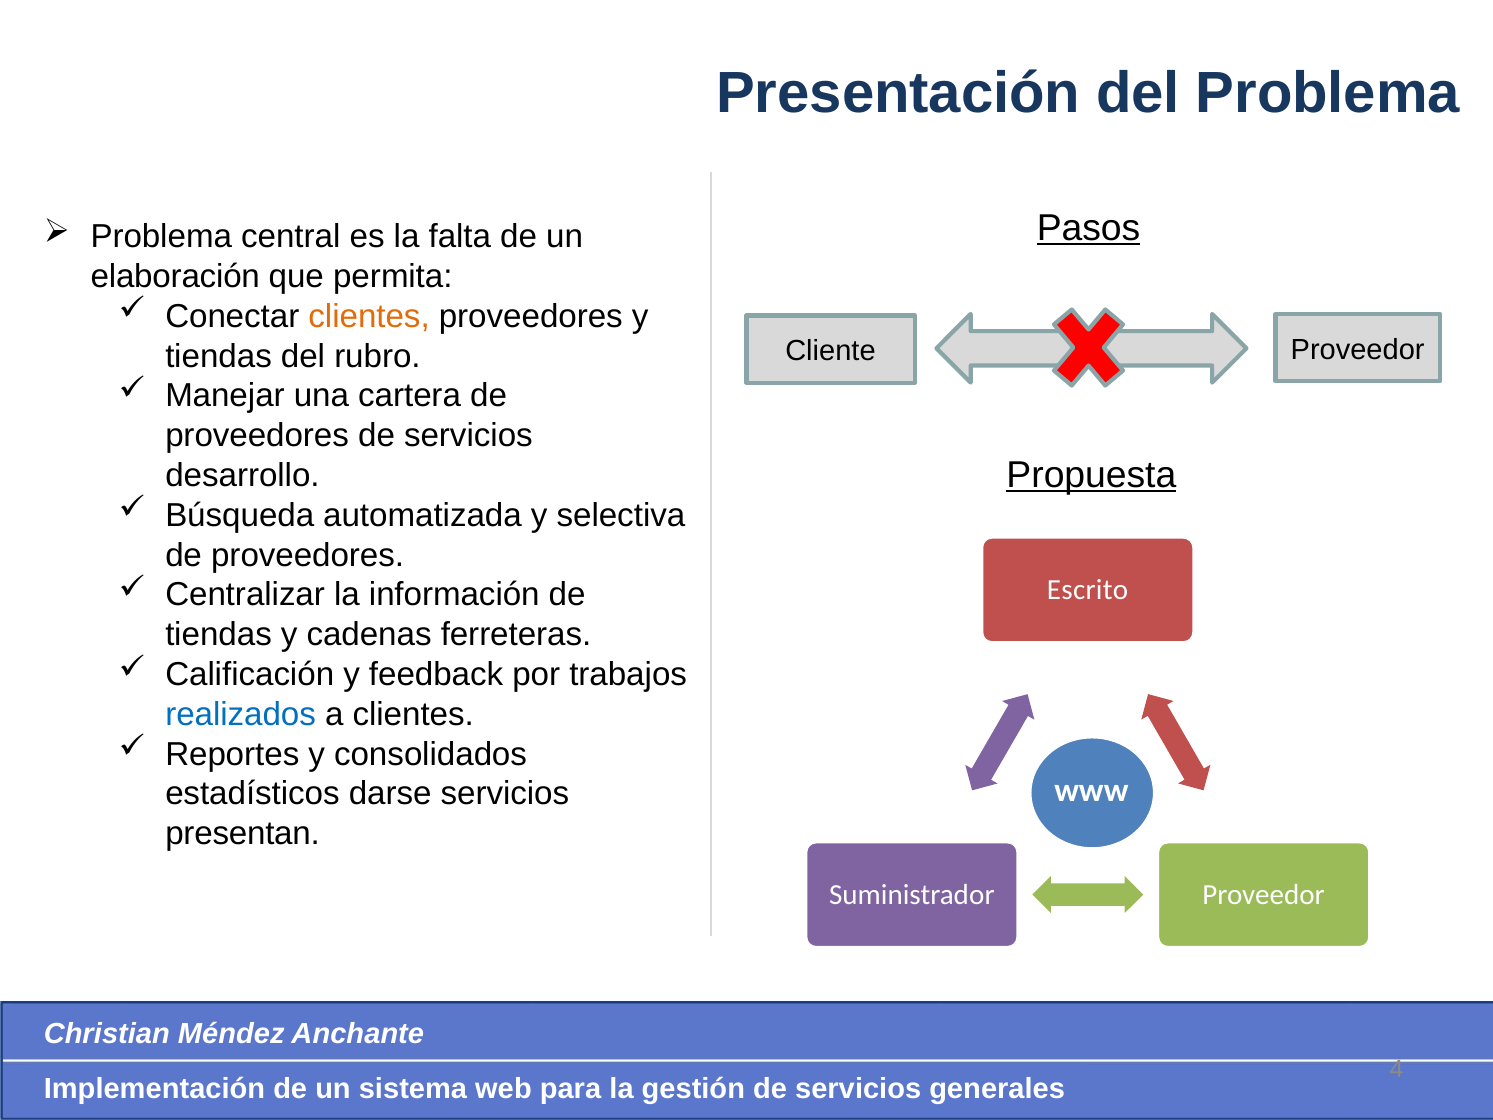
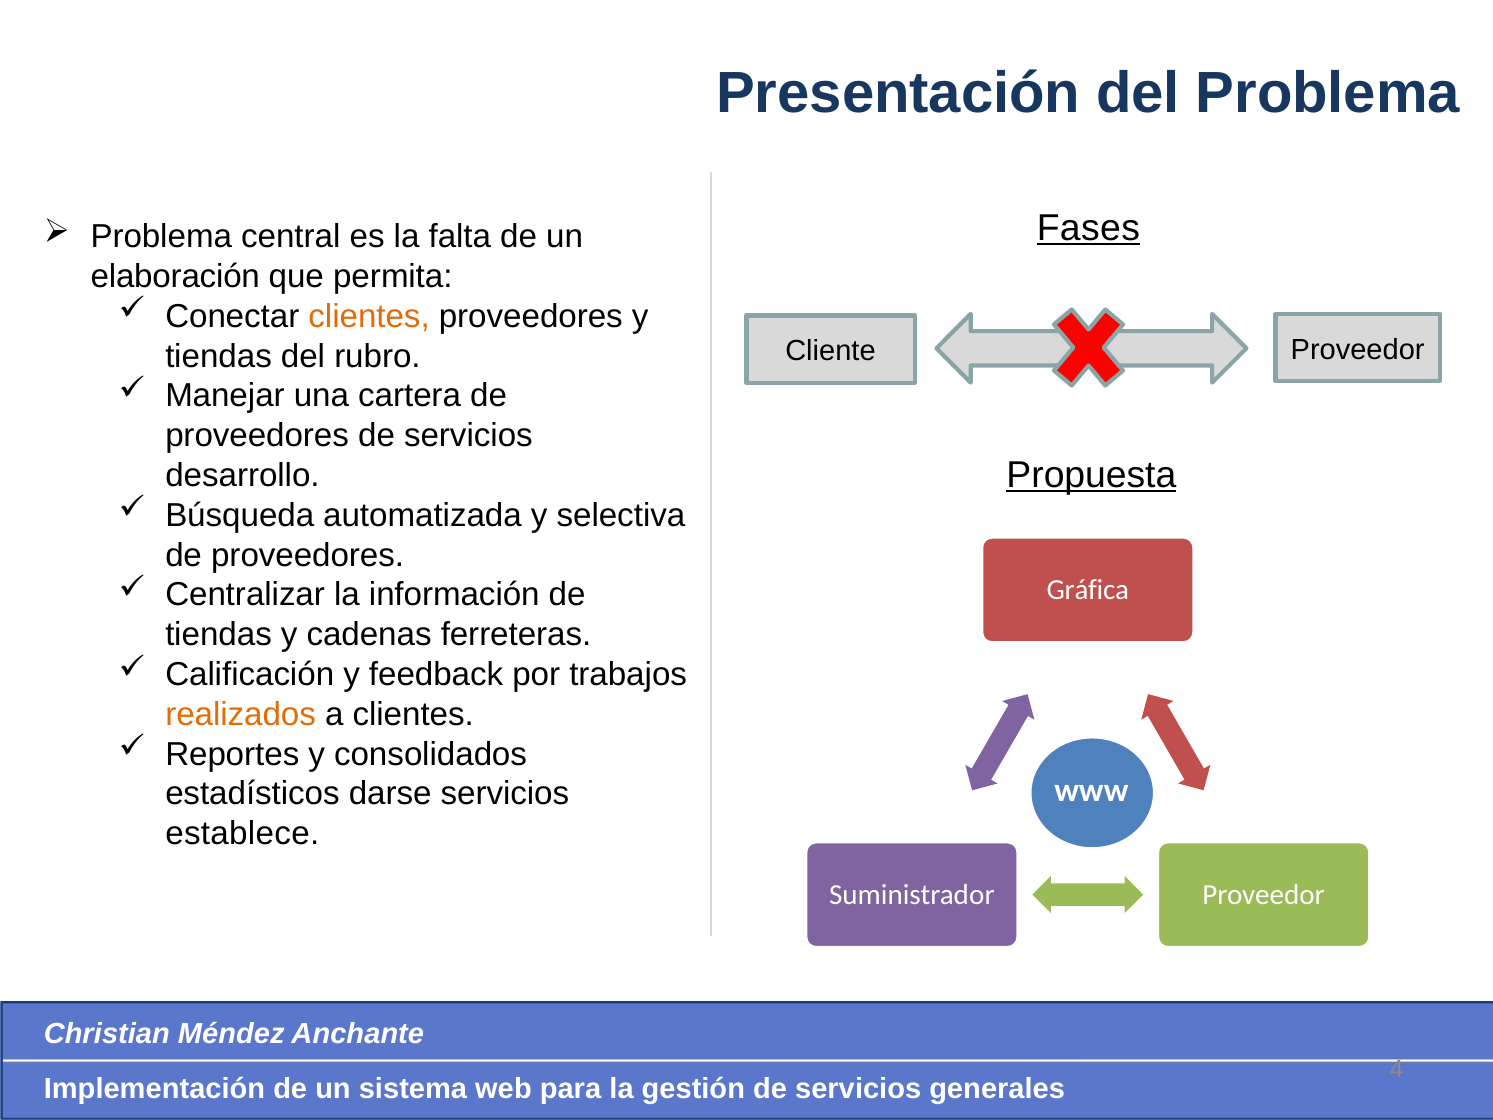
Pasos: Pasos -> Fases
Escrito: Escrito -> Gráfica
realizados colour: blue -> orange
presentan: presentan -> establece
